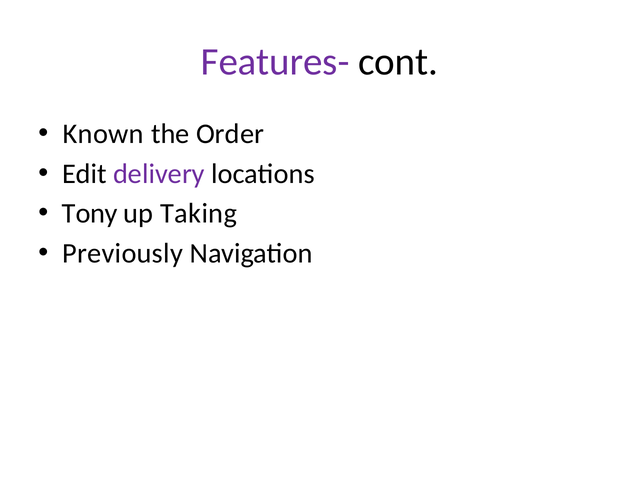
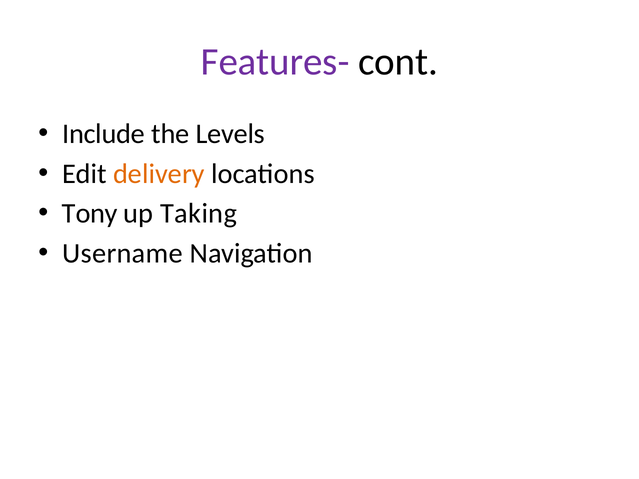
Known: Known -> Include
Order: Order -> Levels
delivery colour: purple -> orange
Previously: Previously -> Username
